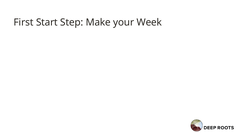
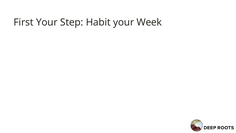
First Start: Start -> Your
Make: Make -> Habit
